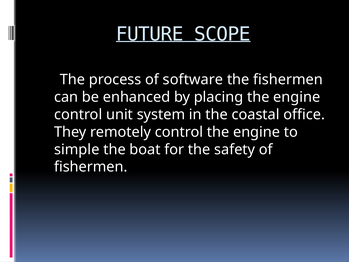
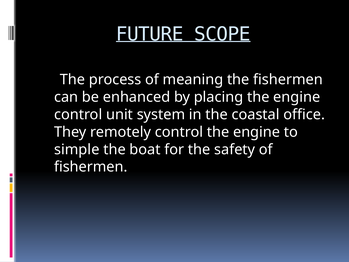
software: software -> meaning
